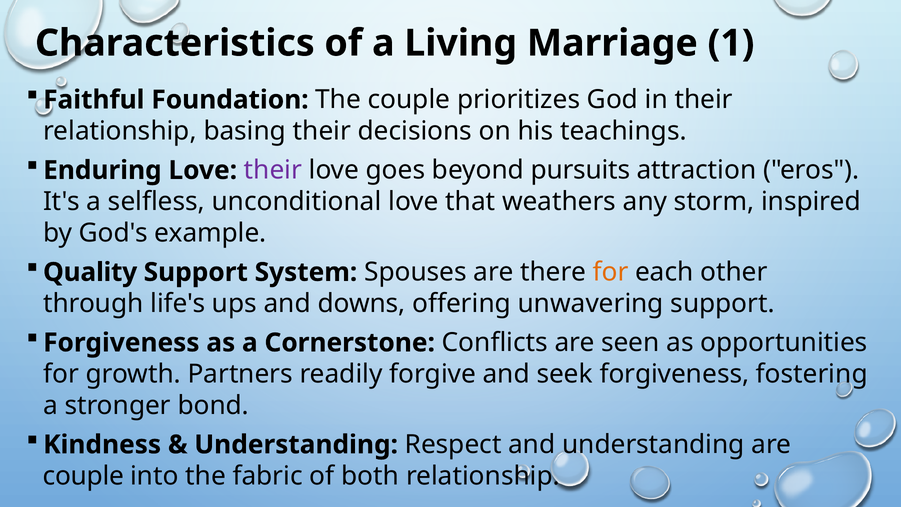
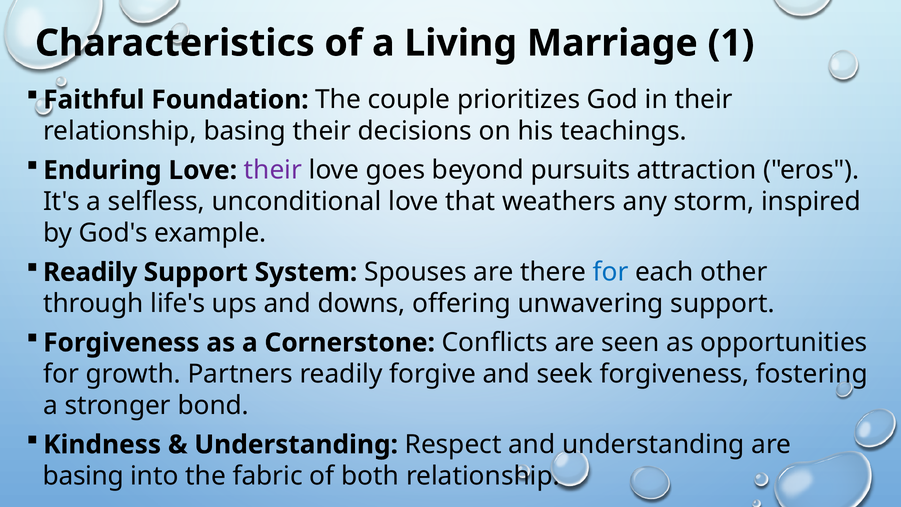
Quality at (90, 272): Quality -> Readily
for at (610, 272) colour: orange -> blue
couple at (83, 476): couple -> basing
